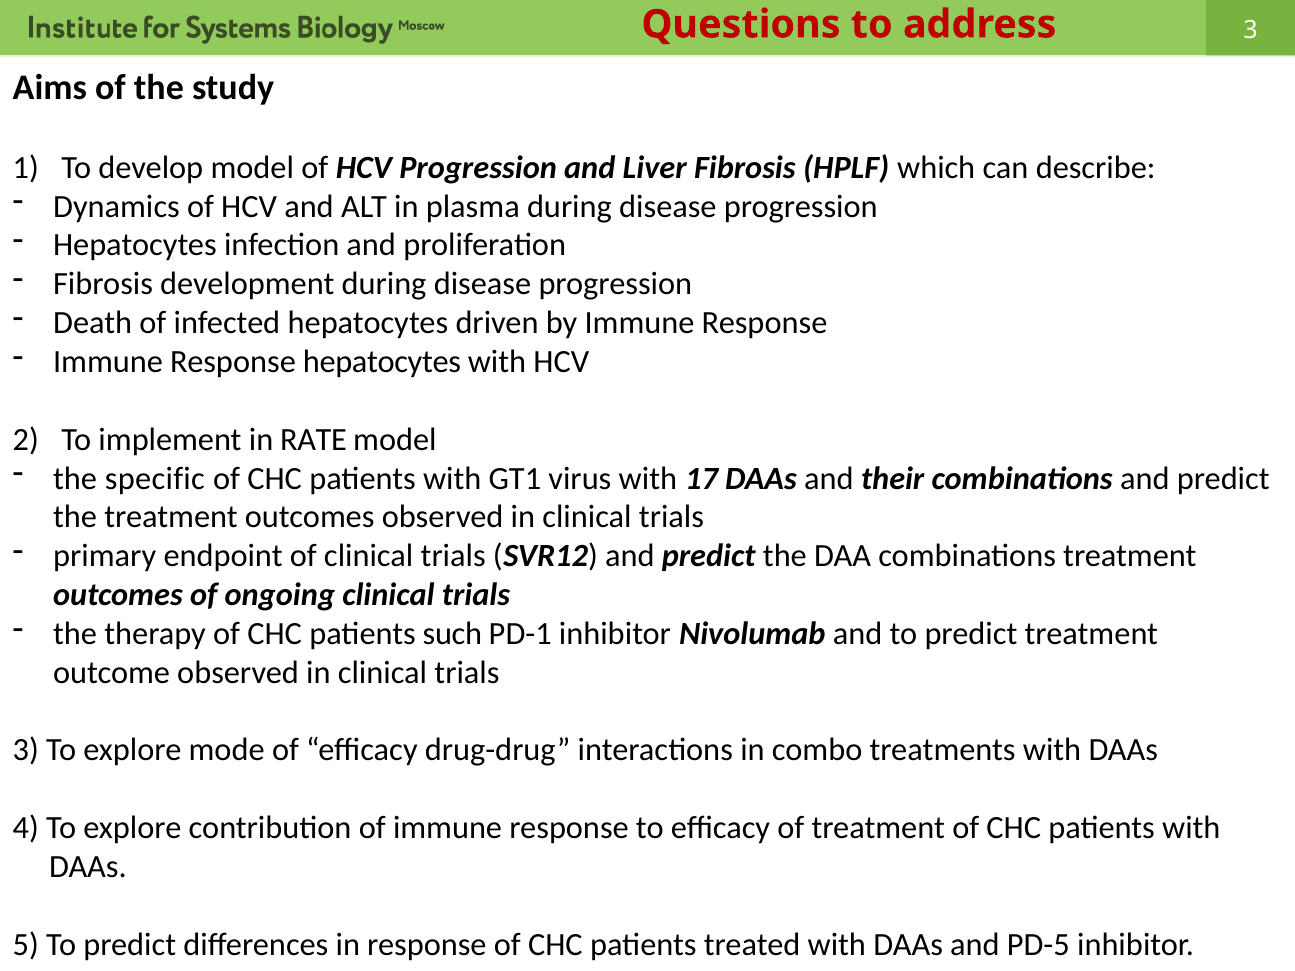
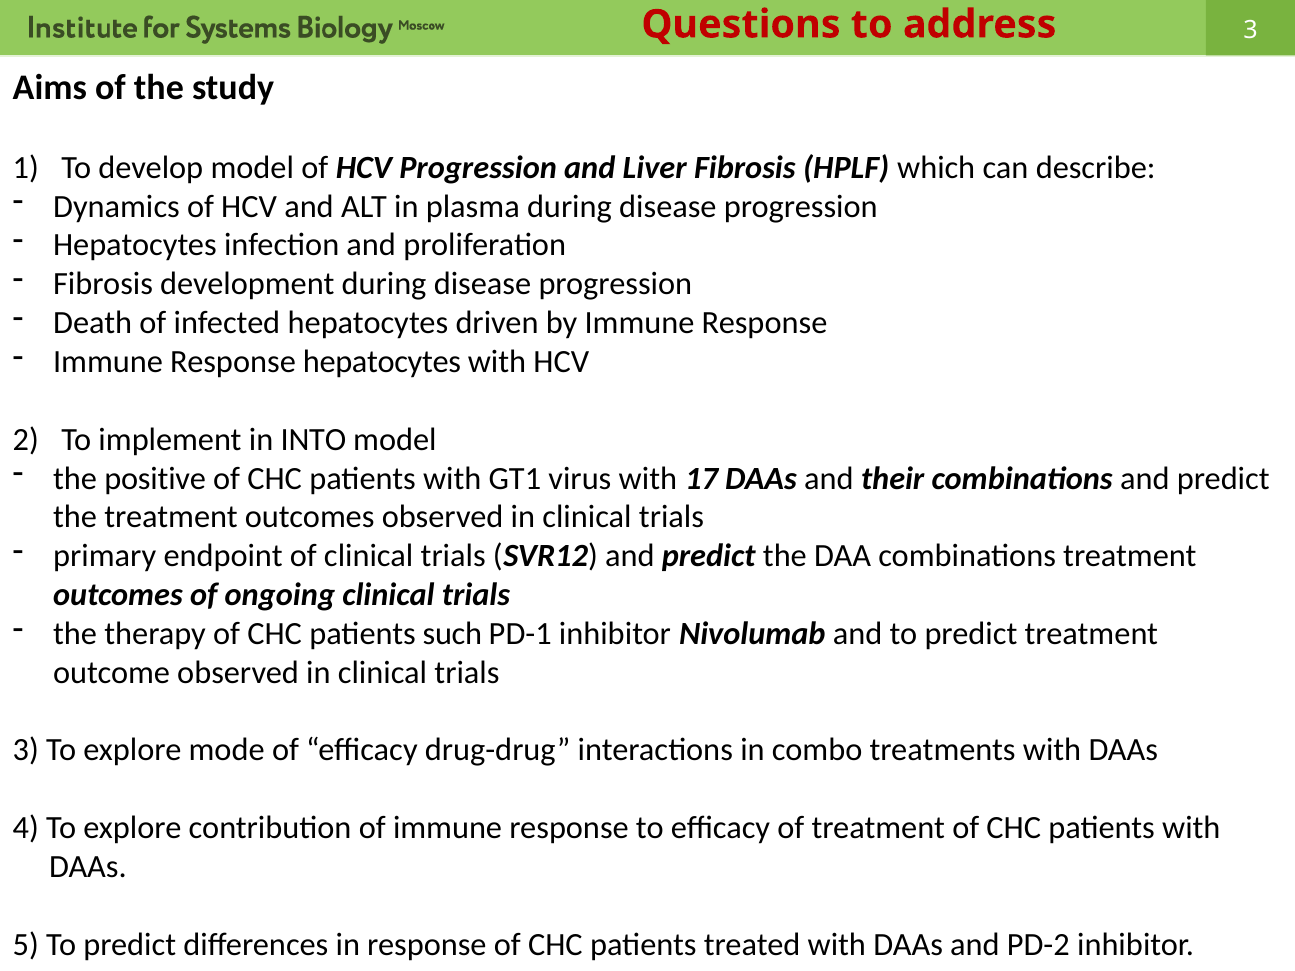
RATE: RATE -> INTO
specific: specific -> positive
PD-5: PD-5 -> PD-2
